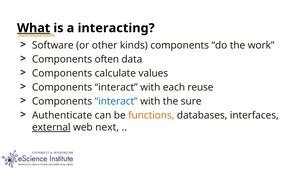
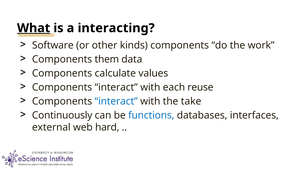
often: often -> them
sure: sure -> take
Authenticate: Authenticate -> Continuously
functions colour: orange -> blue
external underline: present -> none
next: next -> hard
